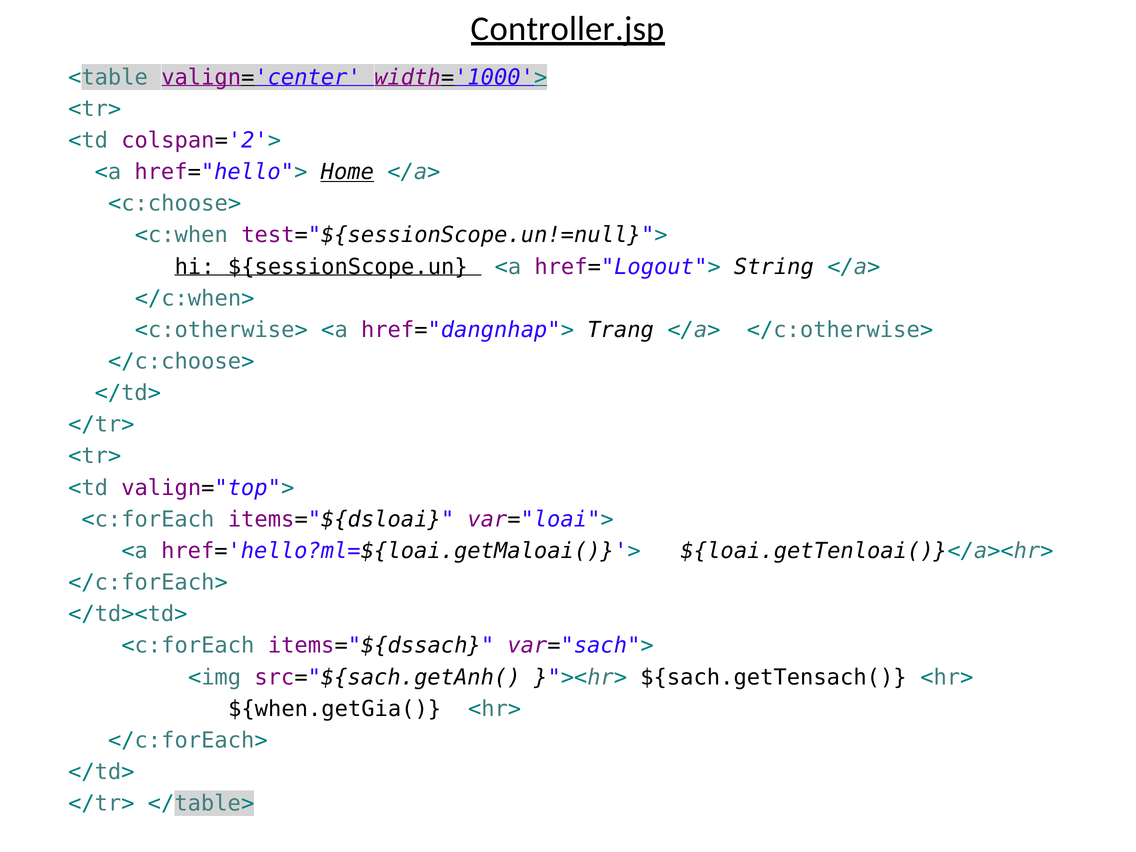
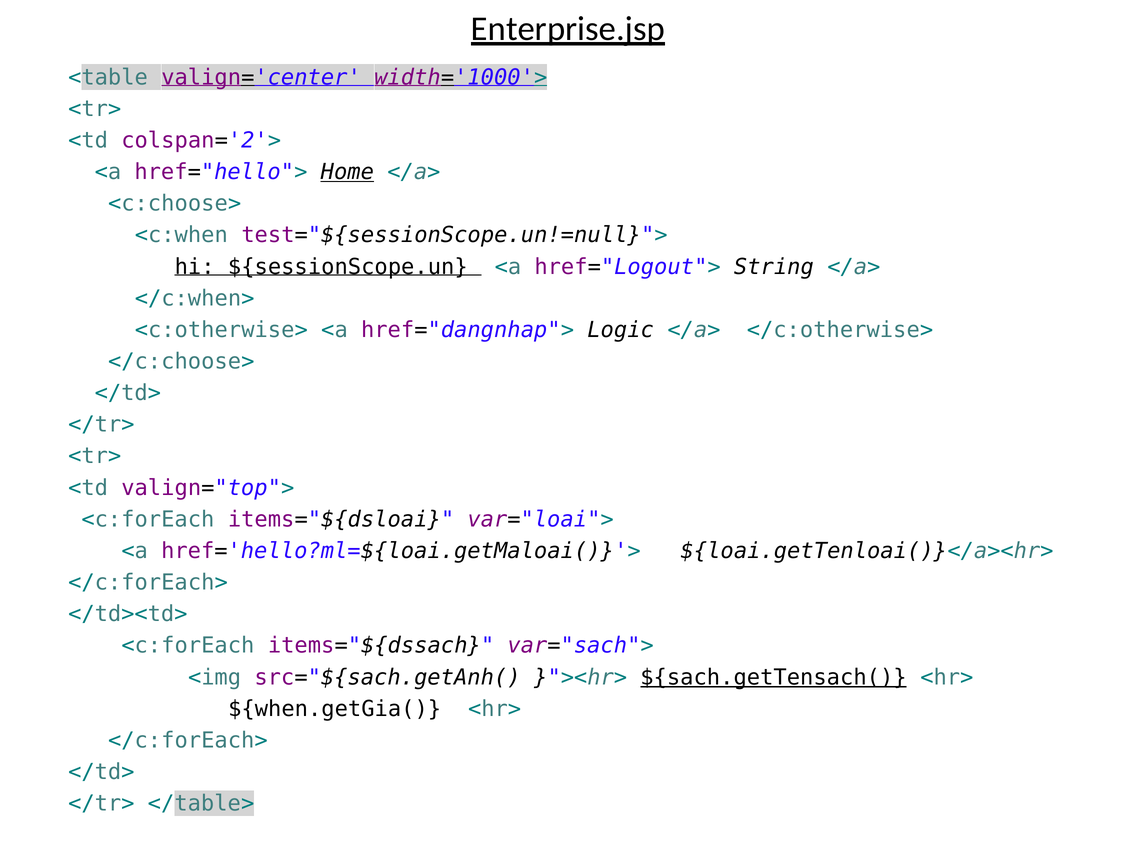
Controller.jsp: Controller.jsp -> Enterprise.jsp
Trang: Trang -> Logic
${sach.getTensach( underline: none -> present
